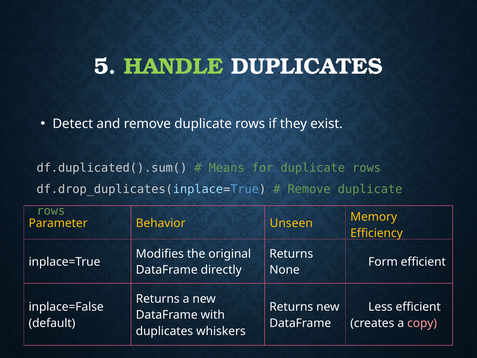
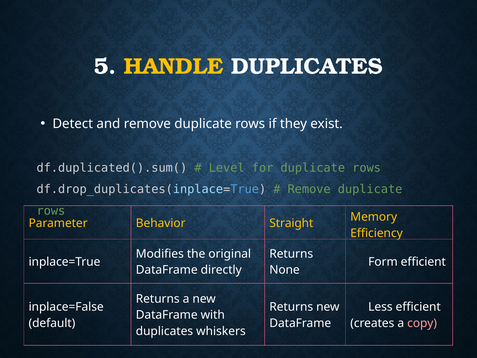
HANDLE colour: light green -> yellow
Means: Means -> Level
Unseen: Unseen -> Straight
